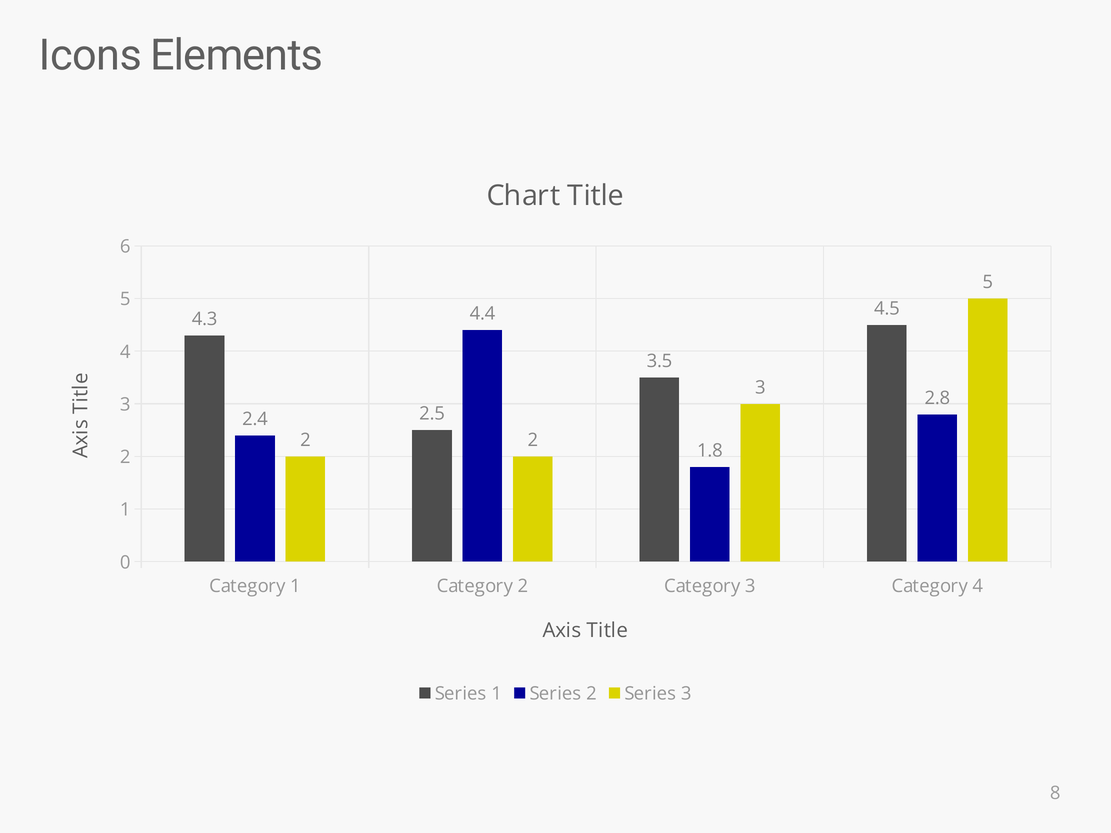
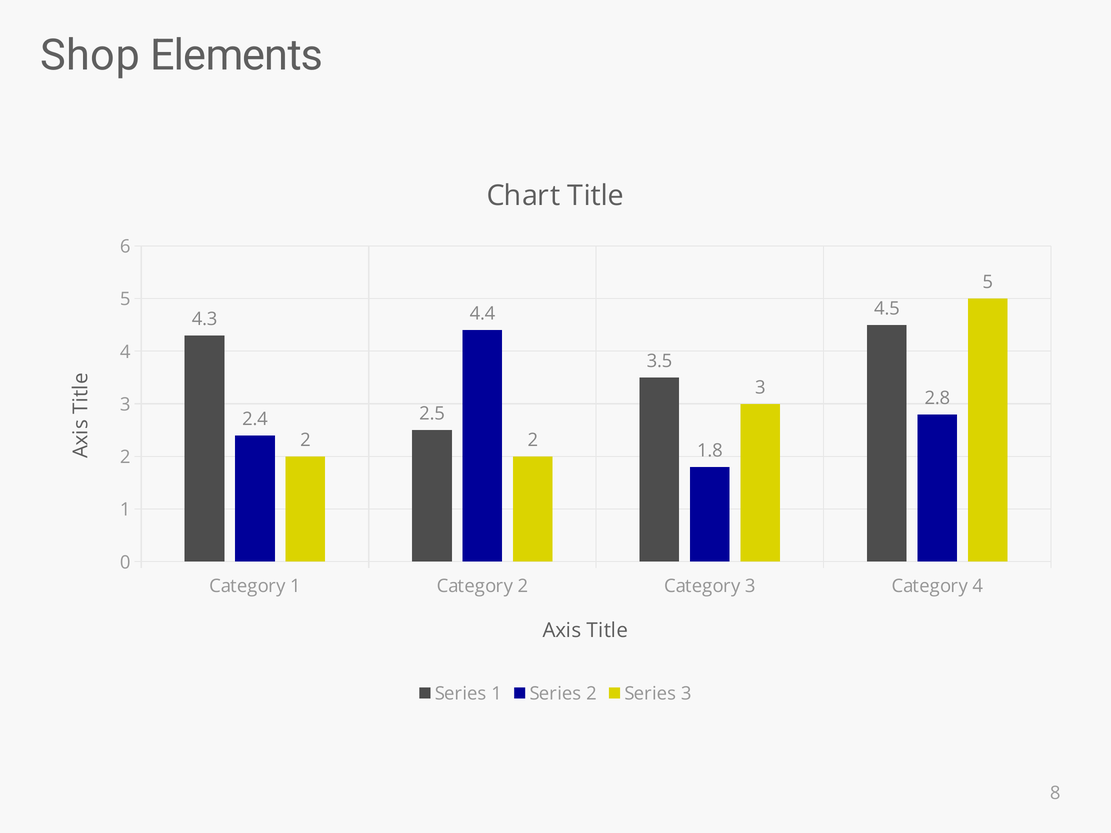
Icons: Icons -> Shop
